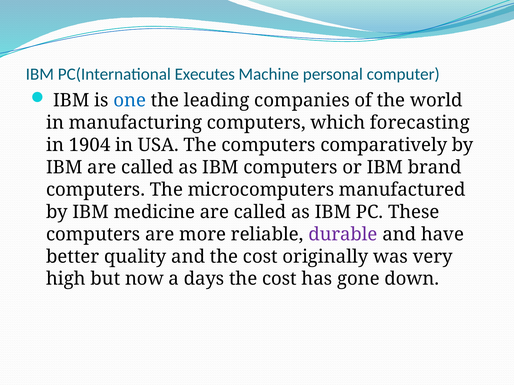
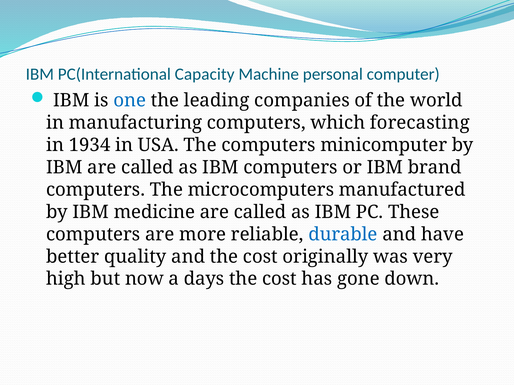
Executes: Executes -> Capacity
1904: 1904 -> 1934
comparatively: comparatively -> minicomputer
durable colour: purple -> blue
